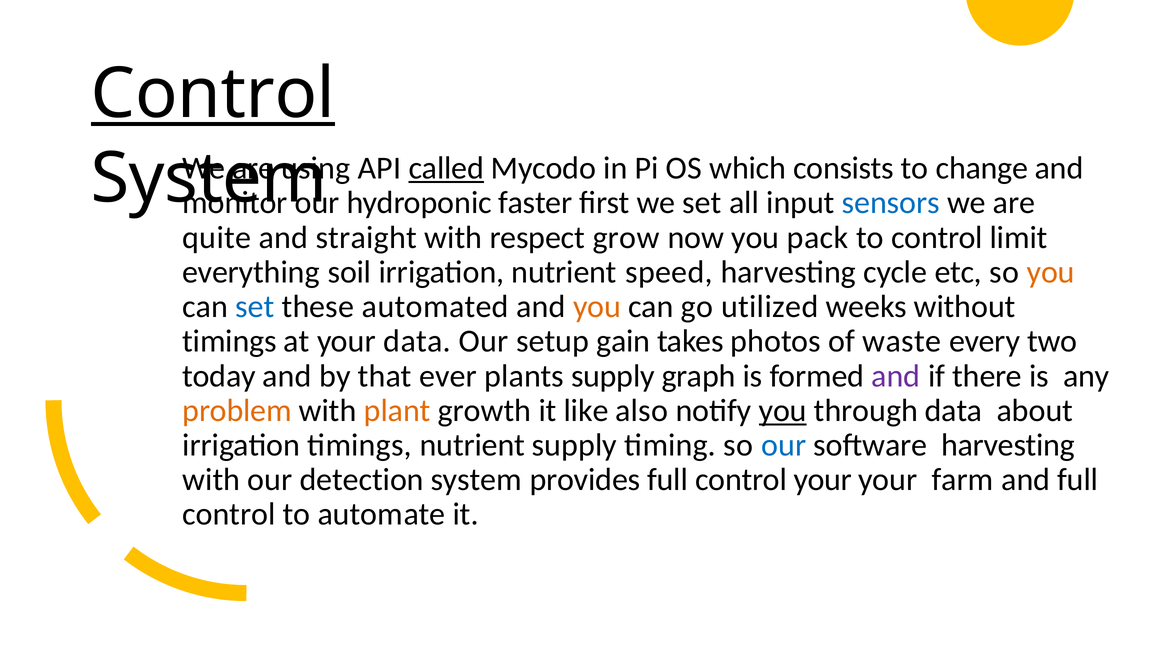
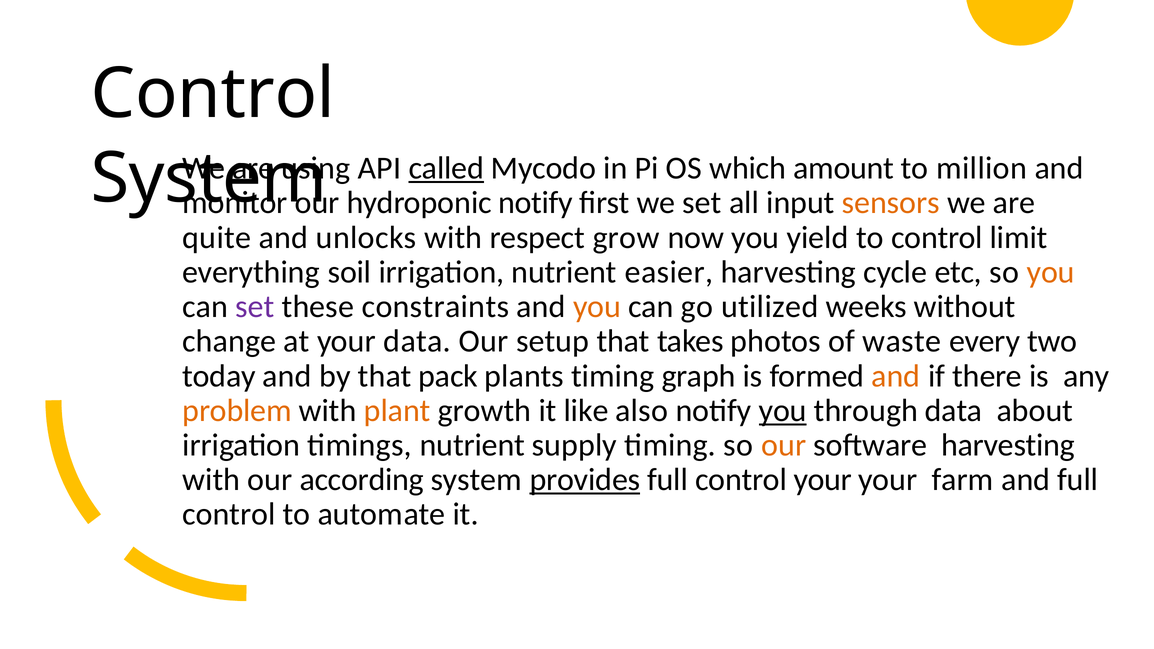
Control at (213, 94) underline: present -> none
consists: consists -> amount
change: change -> million
hydroponic faster: faster -> notify
sensors colour: blue -> orange
straight: straight -> unlocks
pack: pack -> yield
speed: speed -> easier
set at (255, 307) colour: blue -> purple
automated: automated -> constraints
timings at (230, 341): timings -> change
setup gain: gain -> that
ever: ever -> pack
plants supply: supply -> timing
and at (896, 376) colour: purple -> orange
our at (784, 445) colour: blue -> orange
detection: detection -> according
provides underline: none -> present
